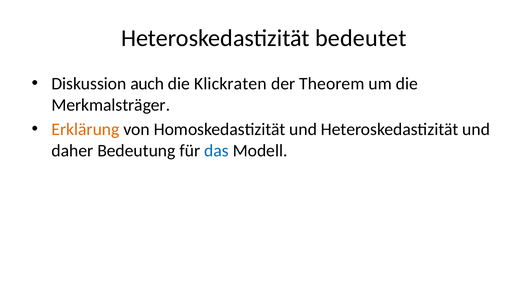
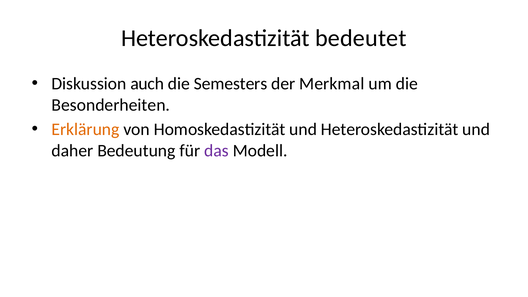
Klickraten: Klickraten -> Semesters
Theorem: Theorem -> Merkmal
Merkmalsträger: Merkmalsträger -> Besonderheiten
das colour: blue -> purple
